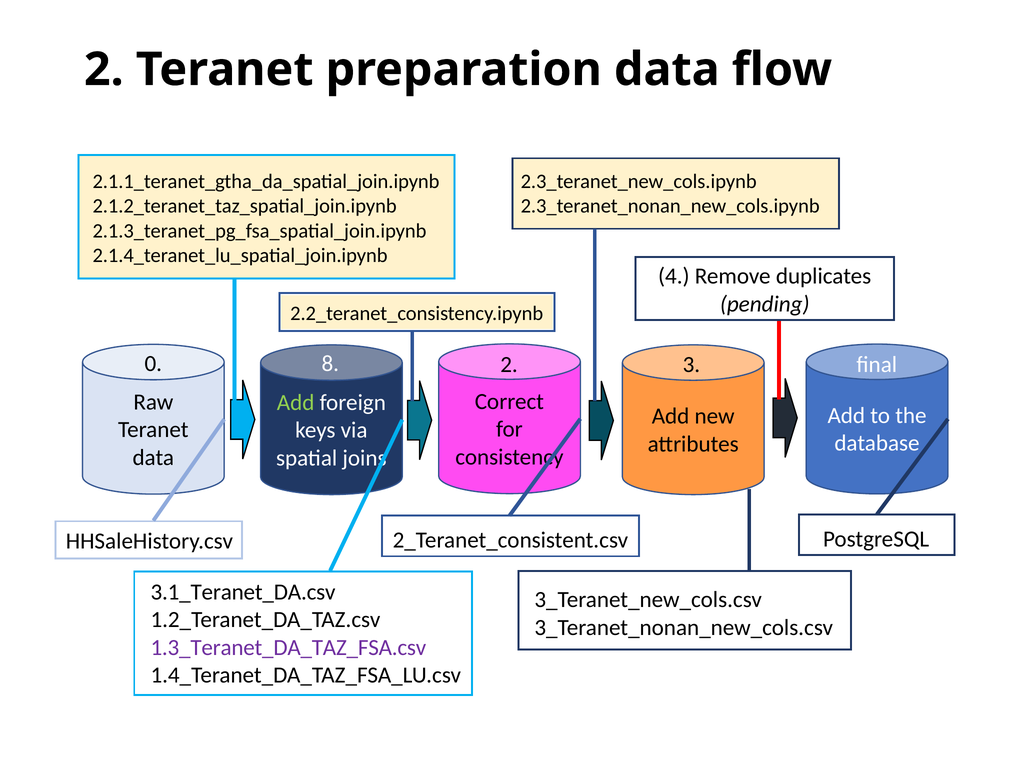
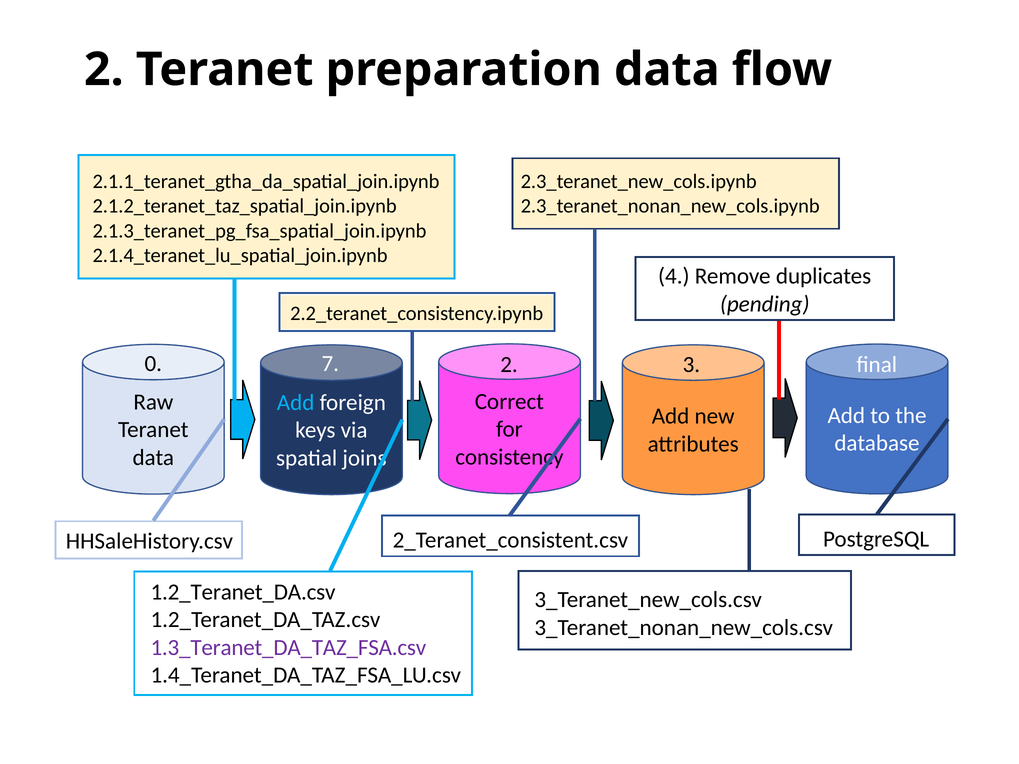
8: 8 -> 7
Add at (296, 403) colour: light green -> light blue
3.1_Teranet_DA.csv: 3.1_Teranet_DA.csv -> 1.2_Teranet_DA.csv
